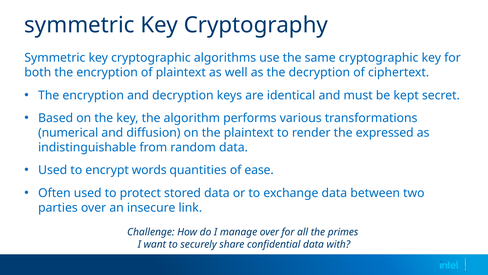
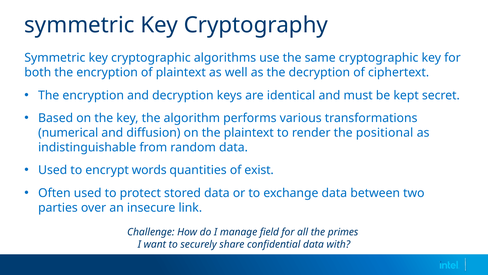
expressed: expressed -> positional
ease: ease -> exist
manage over: over -> field
